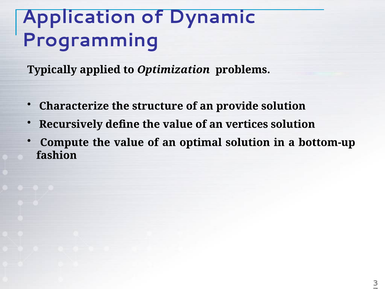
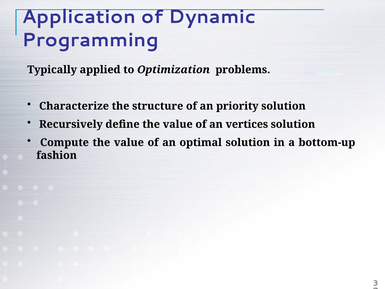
provide: provide -> priority
